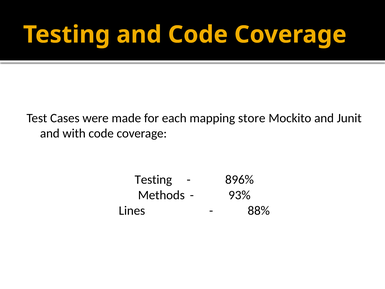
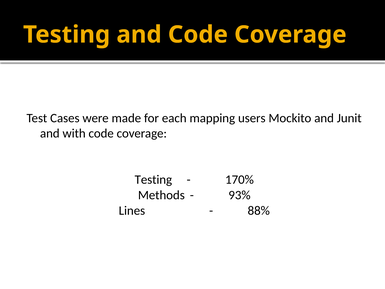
store: store -> users
896%: 896% -> 170%
